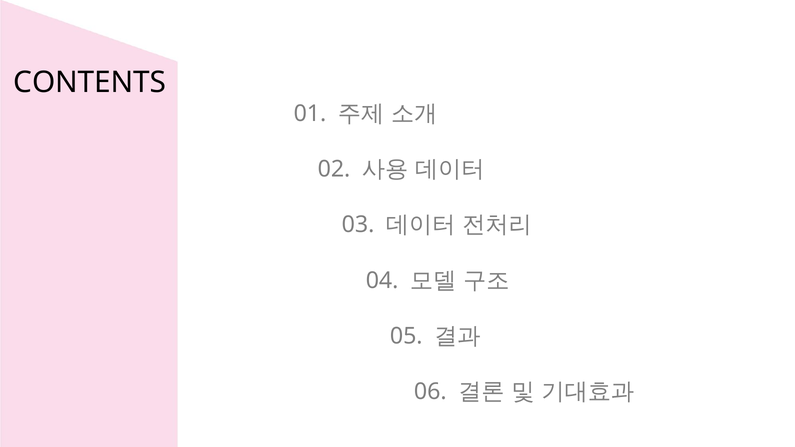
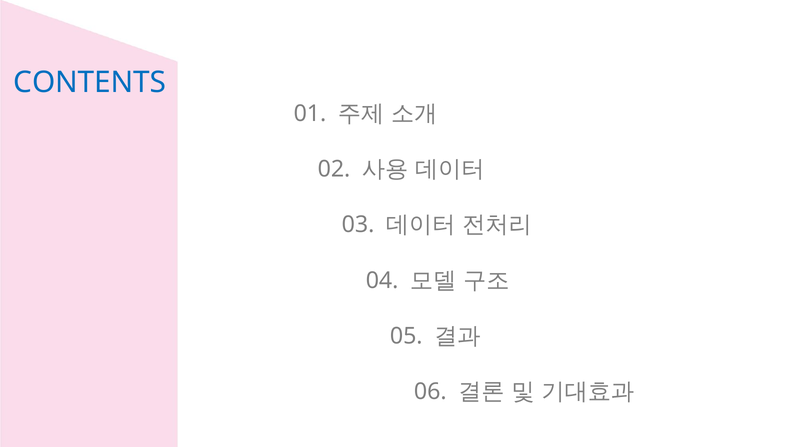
CONTENTS colour: black -> blue
